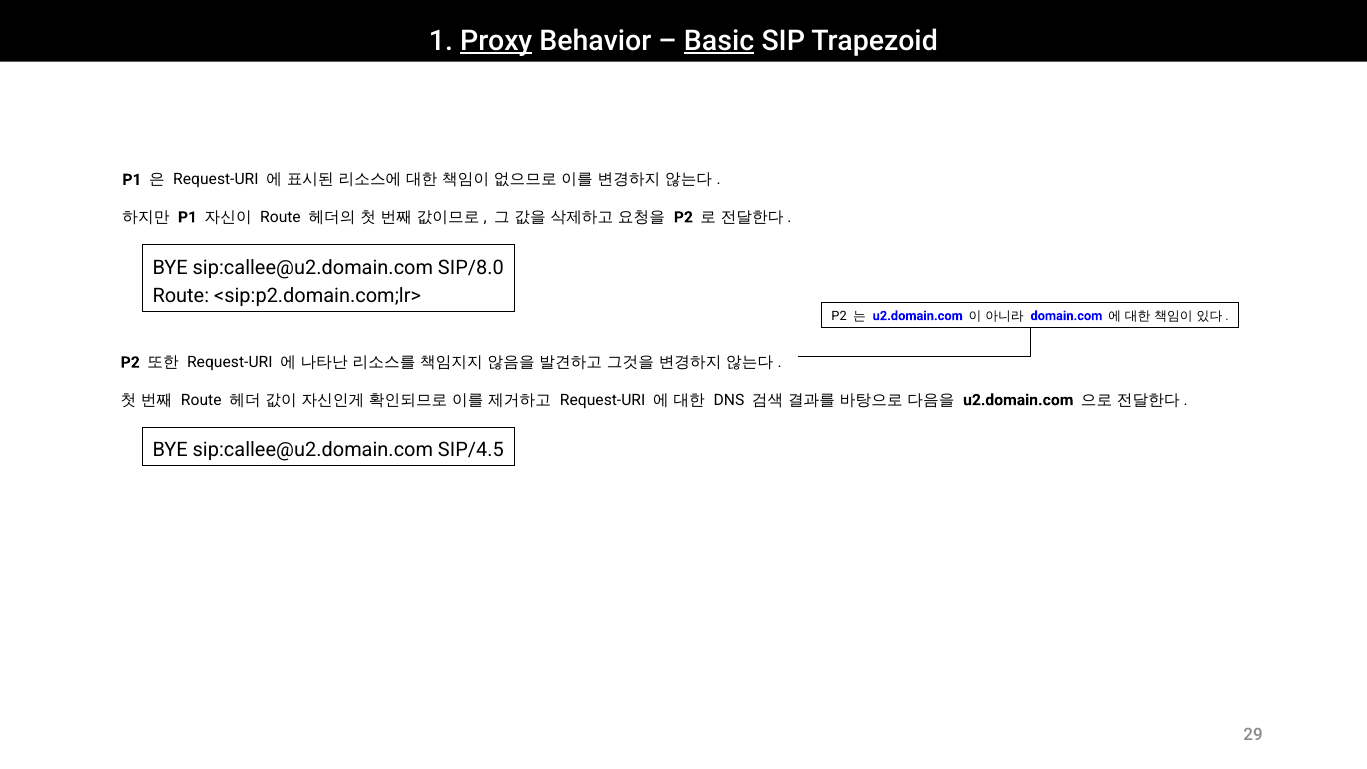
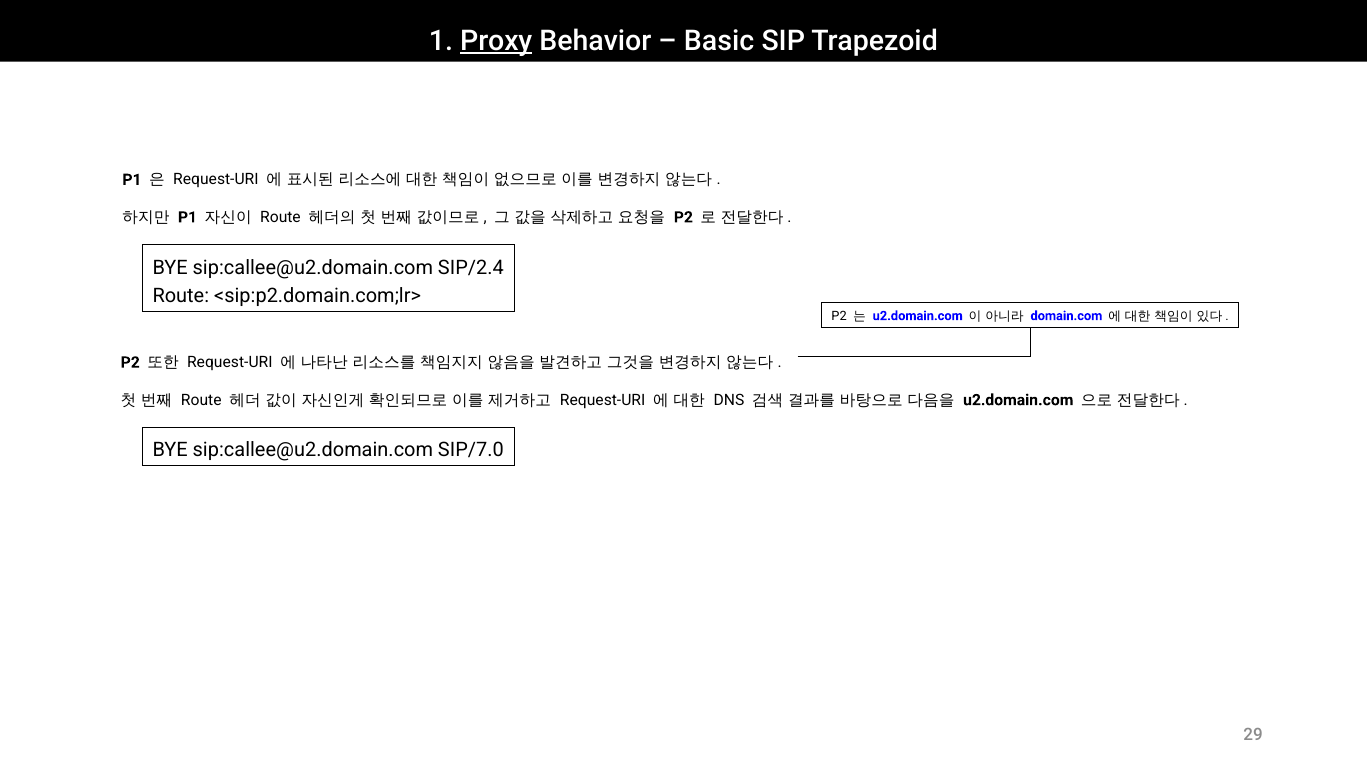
Basic underline: present -> none
SIP/8.0: SIP/8.0 -> SIP/2.4
SIP/4.5: SIP/4.5 -> SIP/7.0
